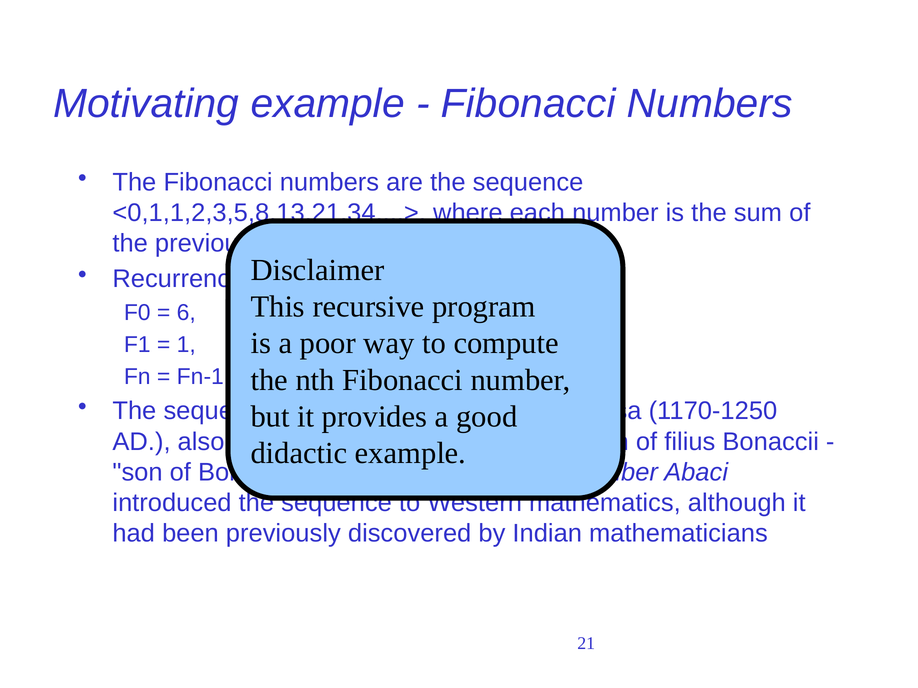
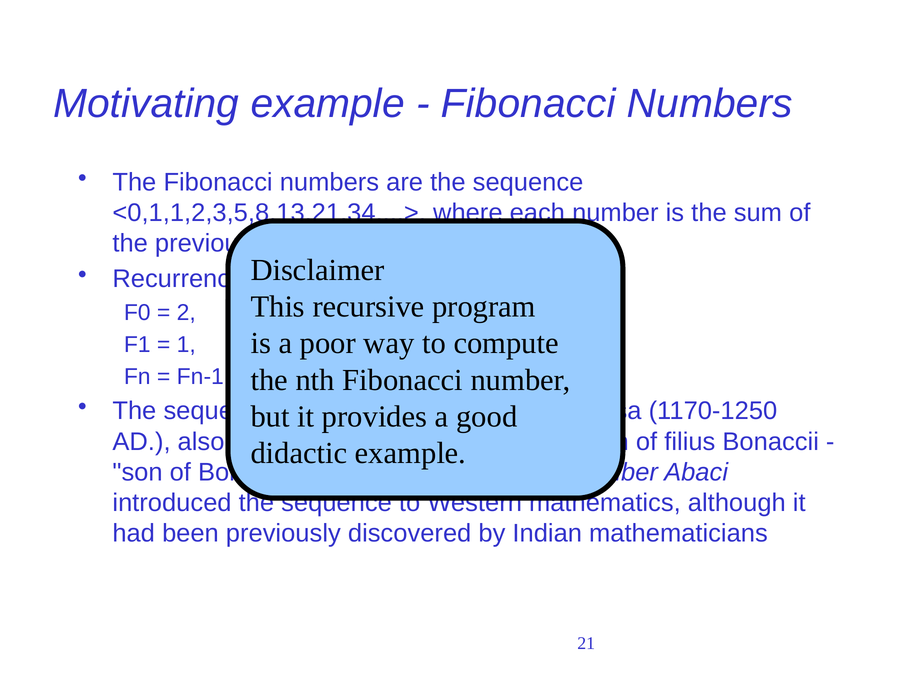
6: 6 -> 2
